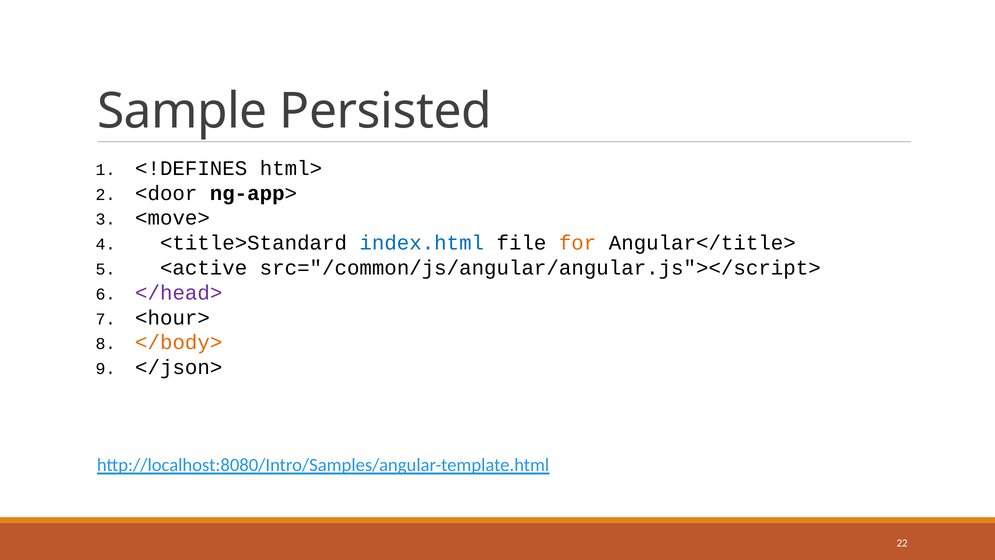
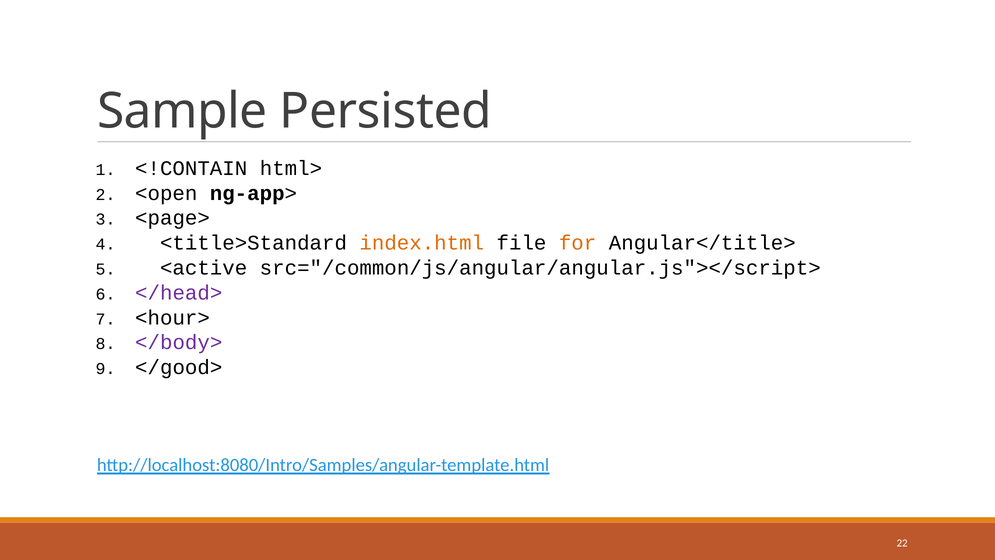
<!DEFINES: <!DEFINES -> <!CONTAIN
<door: <door -> <open
<move>: <move> -> <page>
index.html colour: blue -> orange
</body> colour: orange -> purple
</json>: </json> -> </good>
